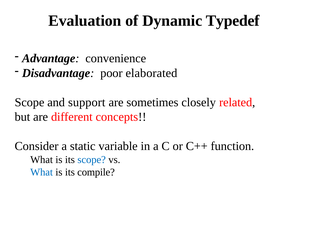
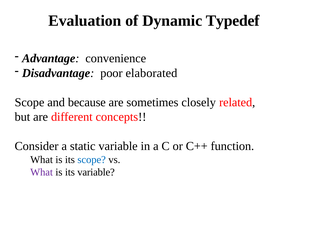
support: support -> because
What at (42, 172) colour: blue -> purple
its compile: compile -> variable
